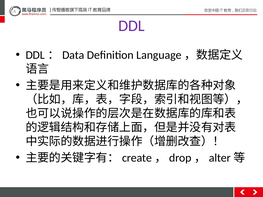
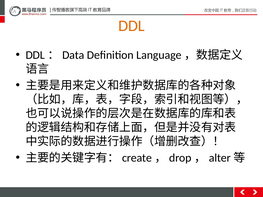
DDL colour: purple -> orange
